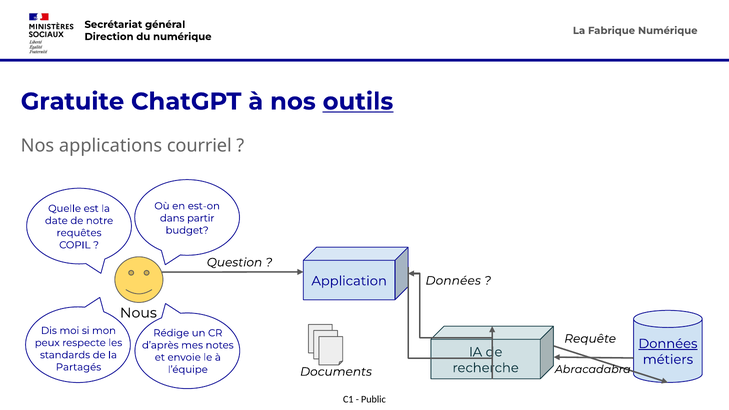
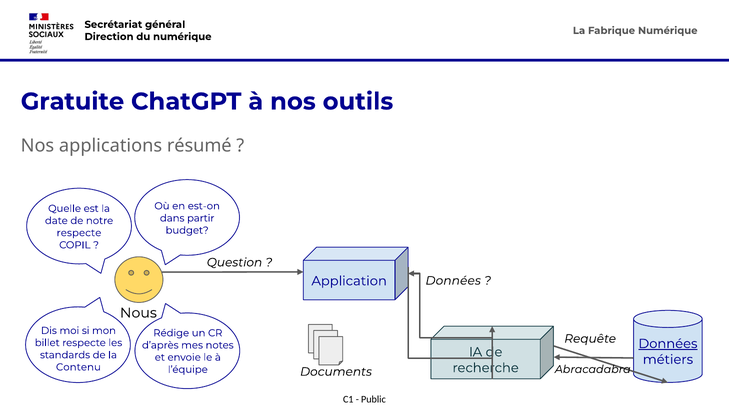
outils underline: present -> none
courriel: courriel -> résumé
requêtes at (79, 233): requêtes -> respecte
peux: peux -> billet
Partagés: Partagés -> Contenu
